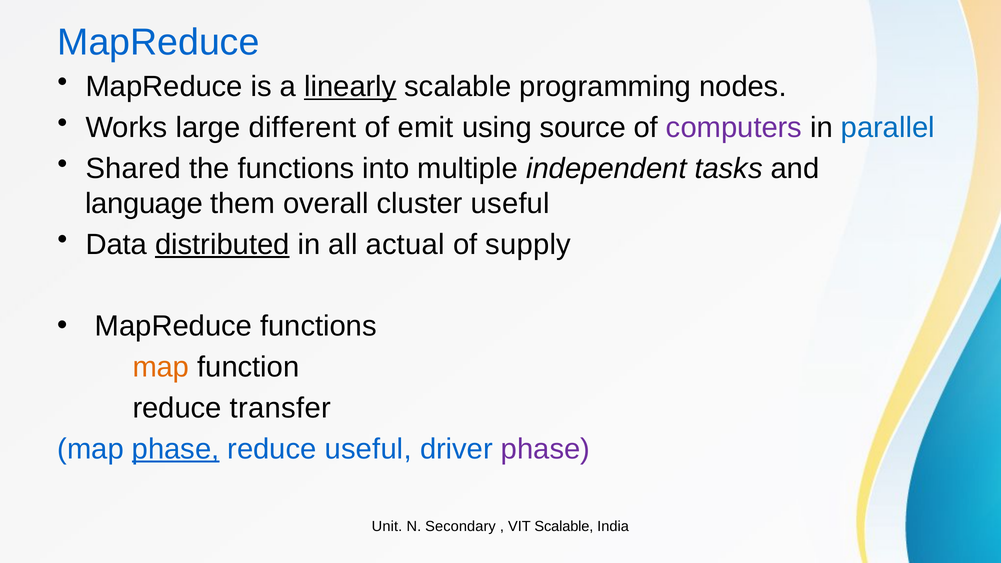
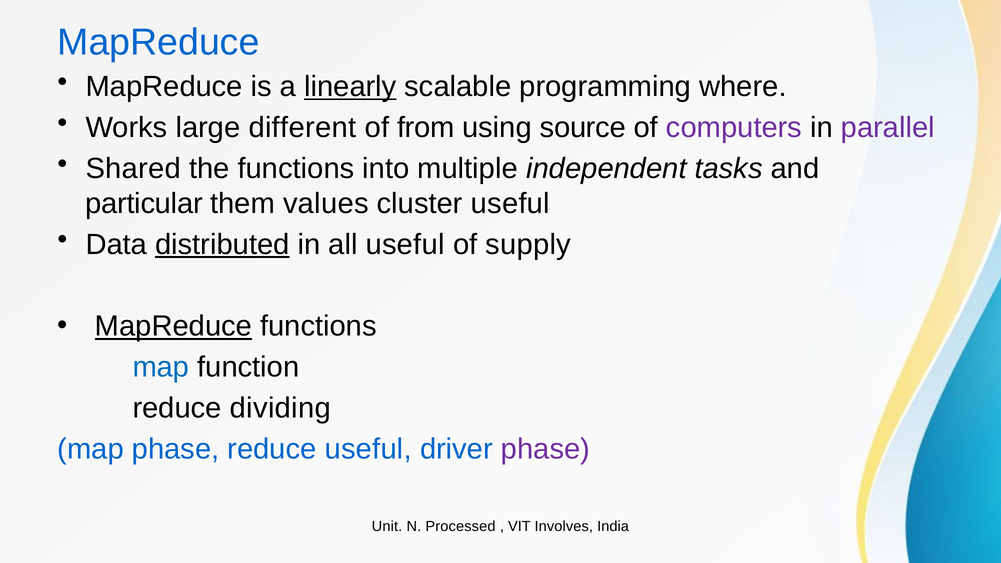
nodes: nodes -> where
emit: emit -> from
parallel colour: blue -> purple
language: language -> particular
overall: overall -> values
all actual: actual -> useful
MapReduce at (174, 326) underline: none -> present
map at (161, 367) colour: orange -> blue
transfer: transfer -> dividing
phase at (176, 449) underline: present -> none
Secondary: Secondary -> Processed
VIT Scalable: Scalable -> Involves
